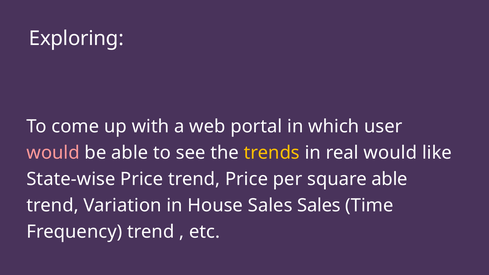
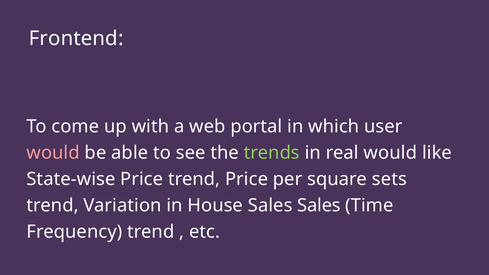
Exploring: Exploring -> Frontend
trends colour: yellow -> light green
square able: able -> sets
